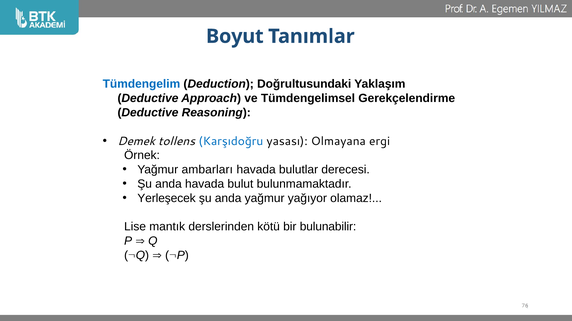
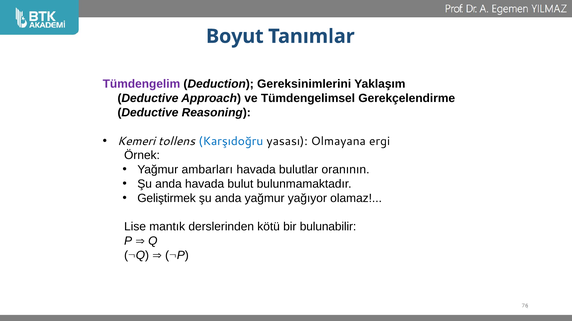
Tümdengelim colour: blue -> purple
Doğrultusundaki: Doğrultusundaki -> Gereksinimlerini
Demek: Demek -> Kemeri
derecesi: derecesi -> oranının
Yerleşecek: Yerleşecek -> Geliştirmek
